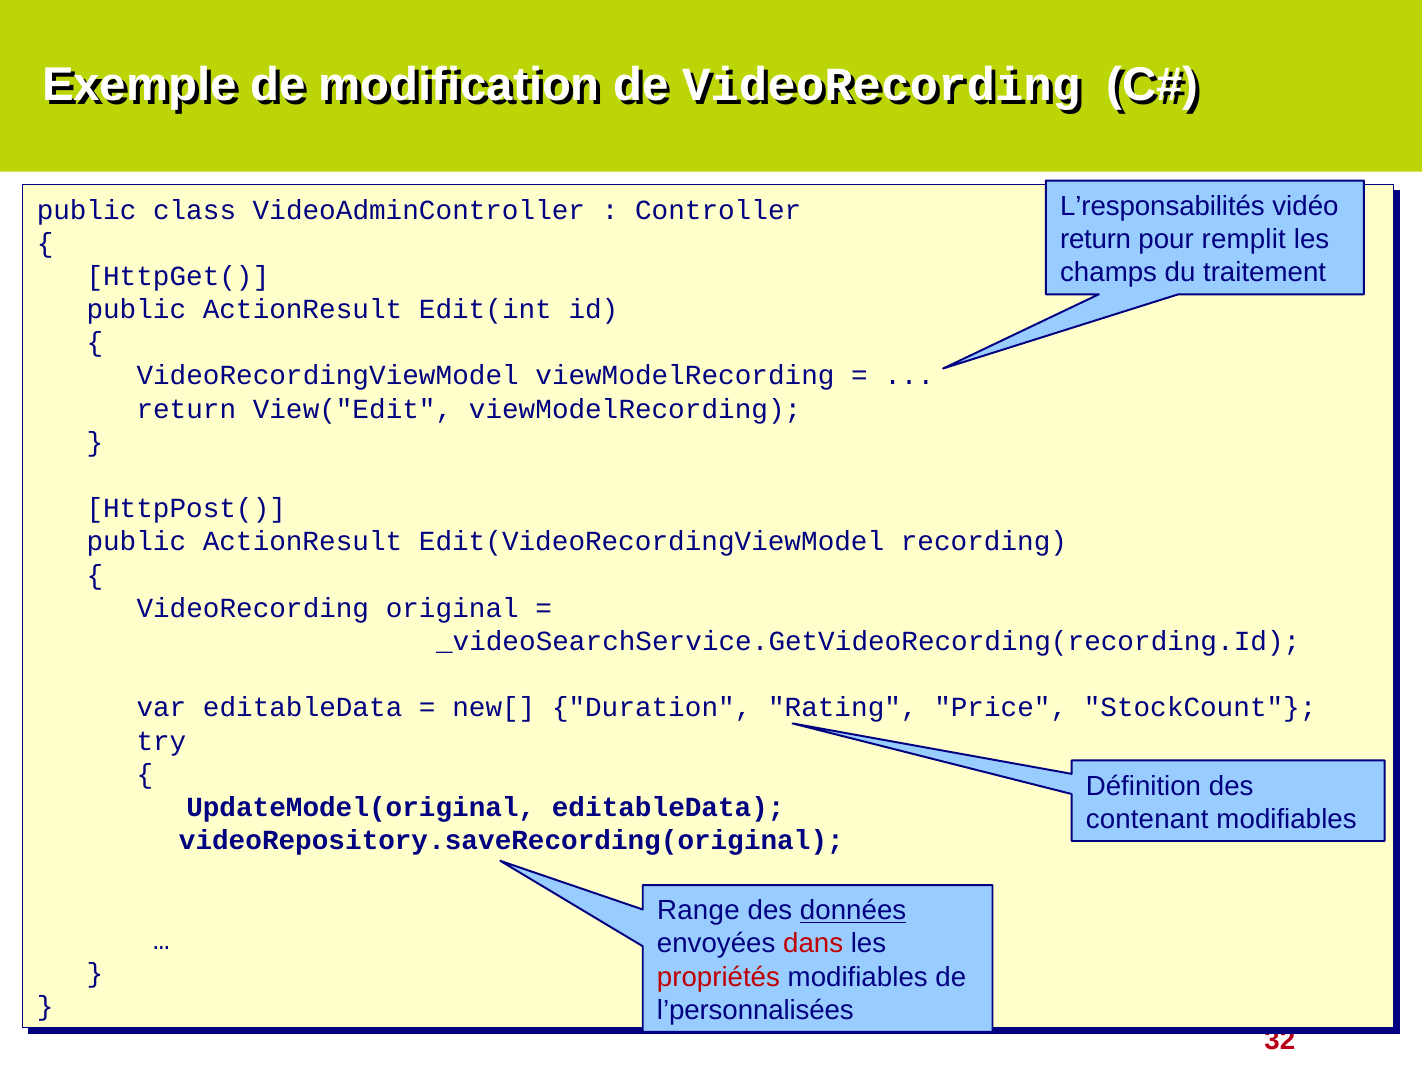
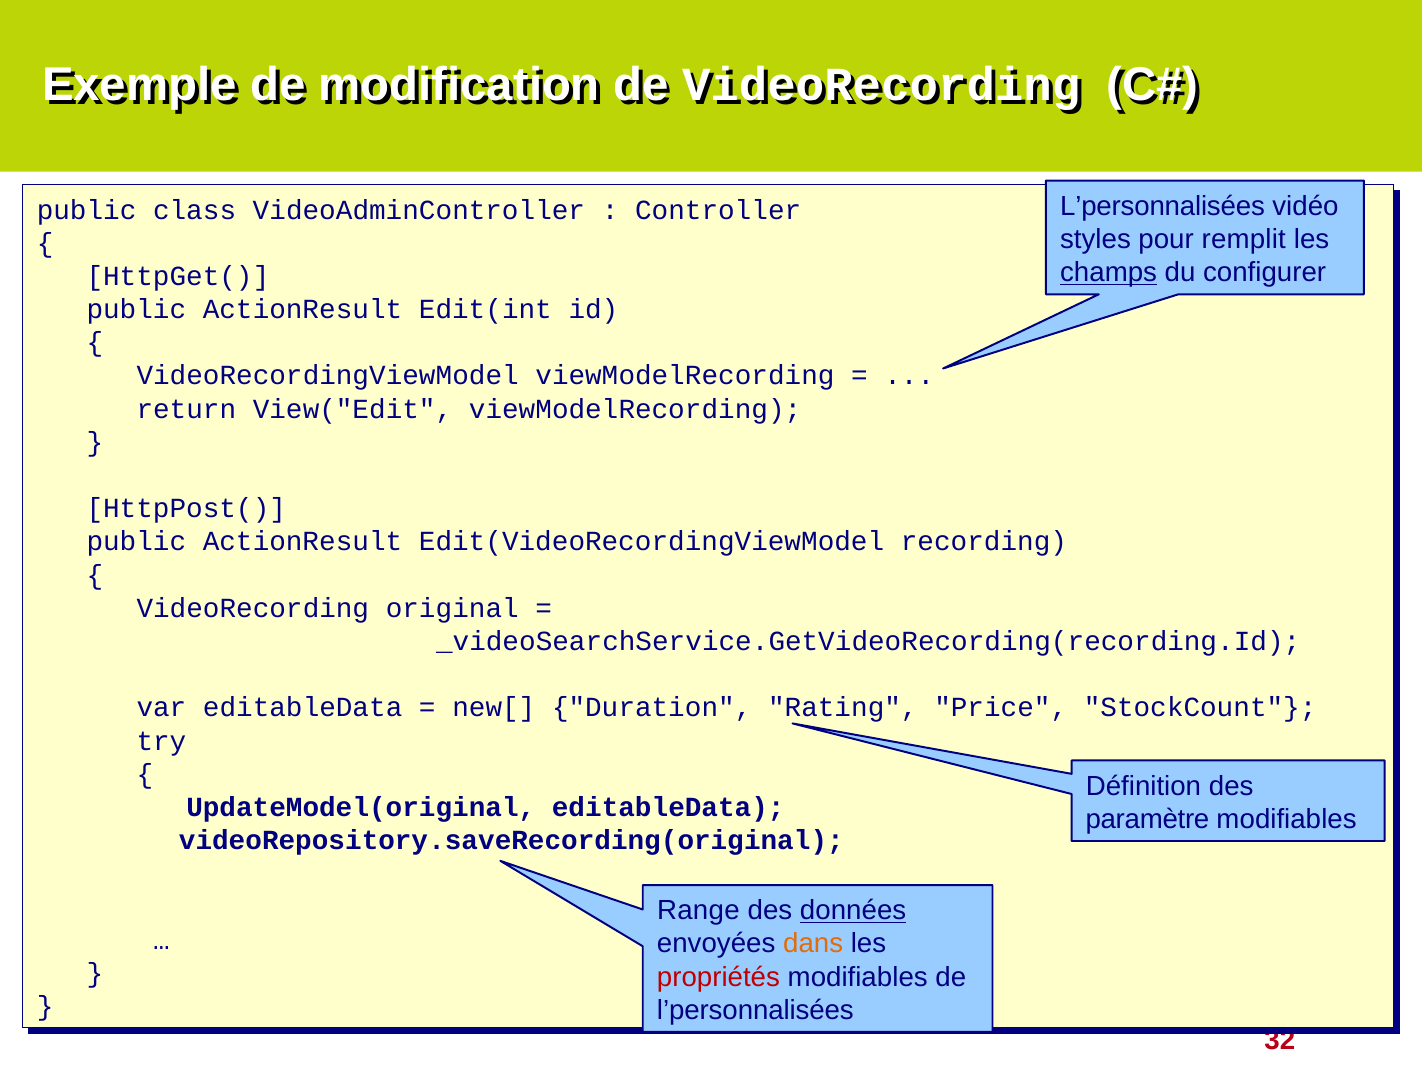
L’responsabilités at (1162, 206): L’responsabilités -> L’personnalisées
return at (1096, 239): return -> styles
champs underline: none -> present
traitement: traitement -> configurer
contenant: contenant -> paramètre
dans colour: red -> orange
